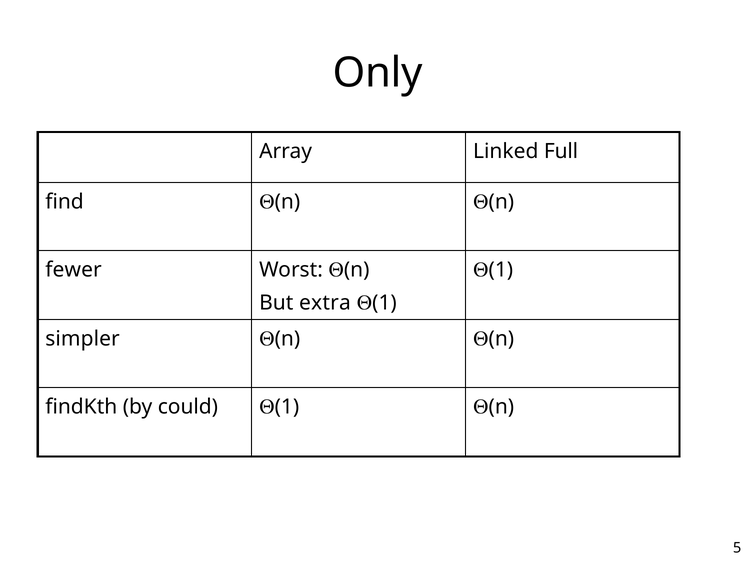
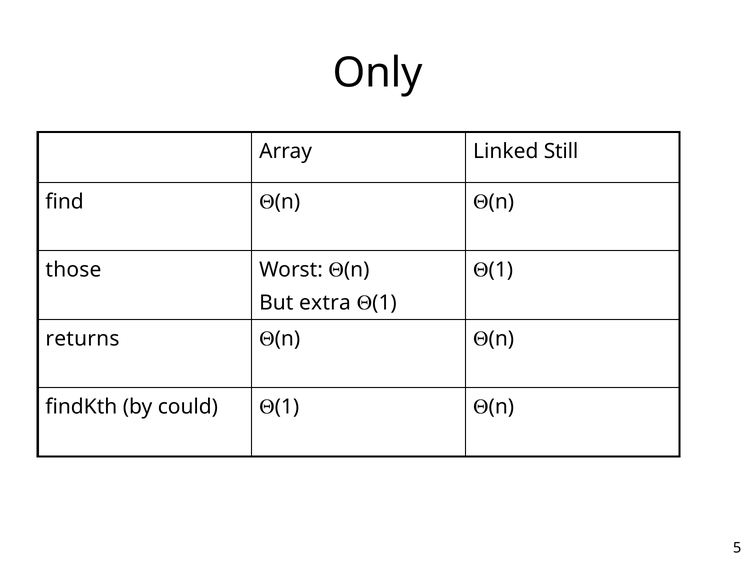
Full: Full -> Still
fewer: fewer -> those
simpler: simpler -> returns
